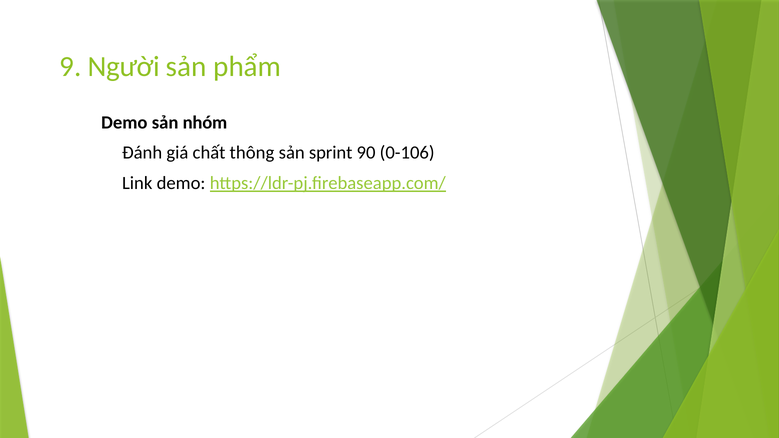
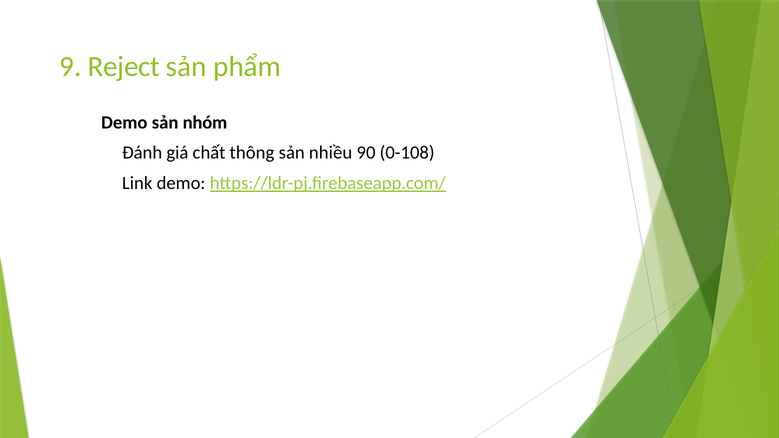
Người: Người -> Reject
sprint: sprint -> nhiều
0-106: 0-106 -> 0-108
